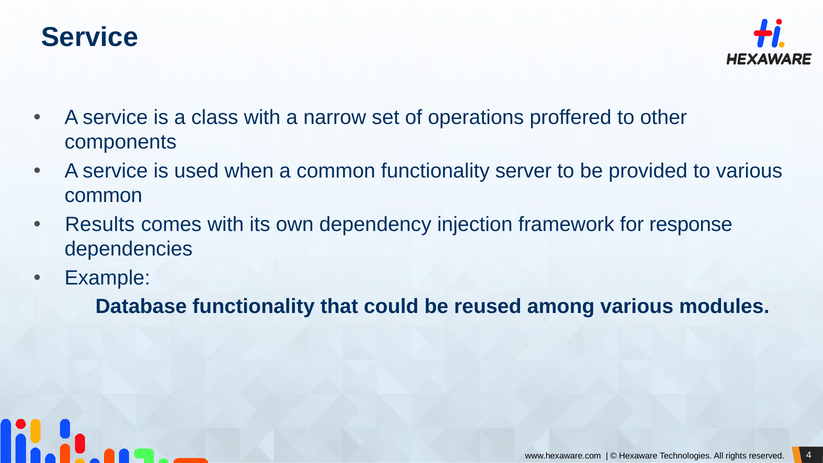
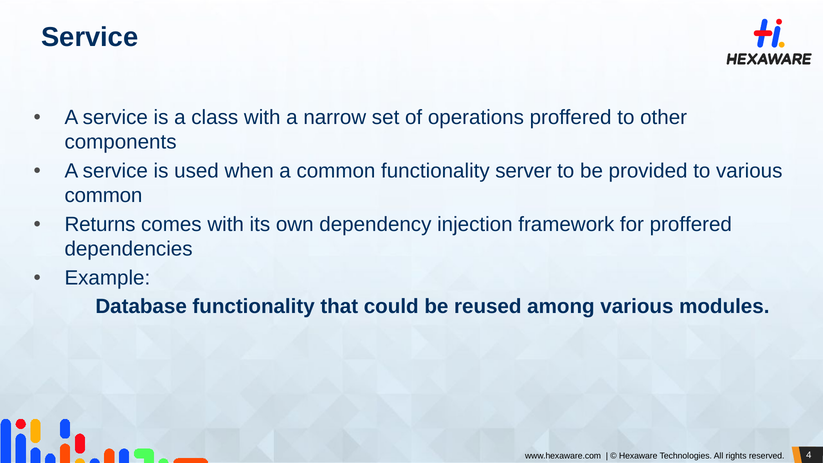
Results: Results -> Returns
for response: response -> proffered
